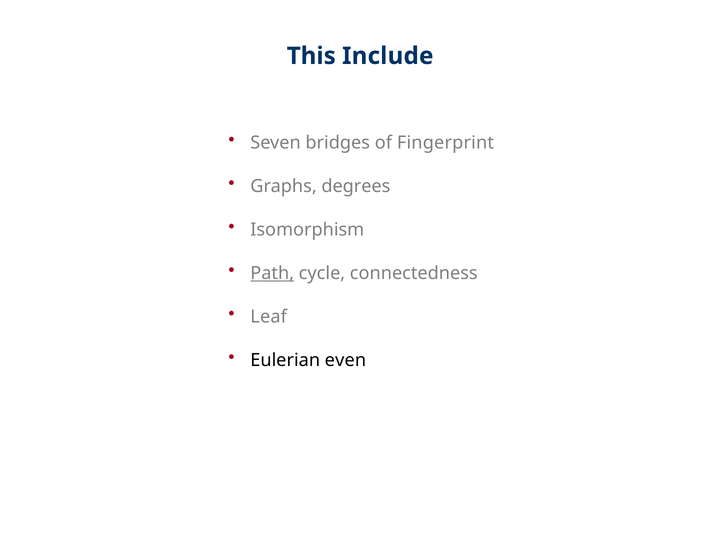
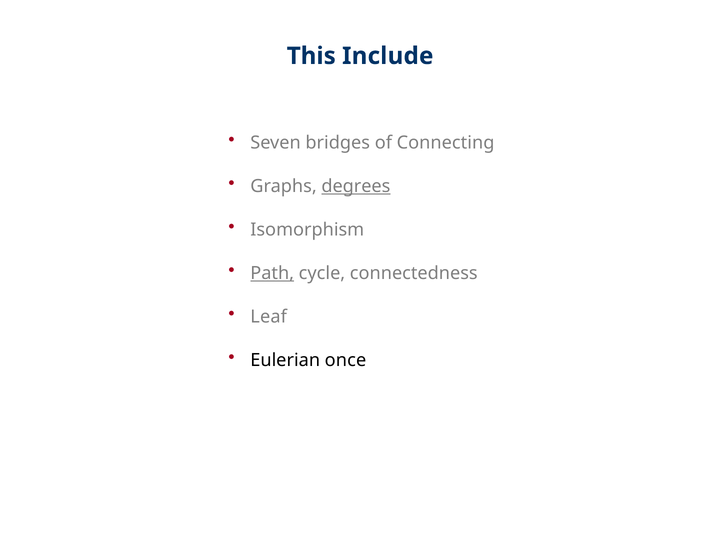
Fingerprint: Fingerprint -> Connecting
degrees underline: none -> present
even: even -> once
